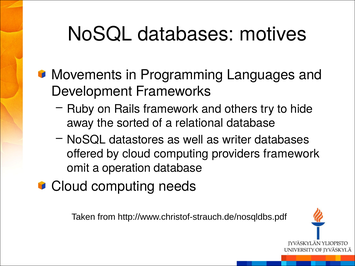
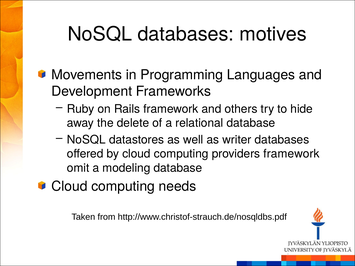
sorted: sorted -> delete
operation: operation -> modeling
